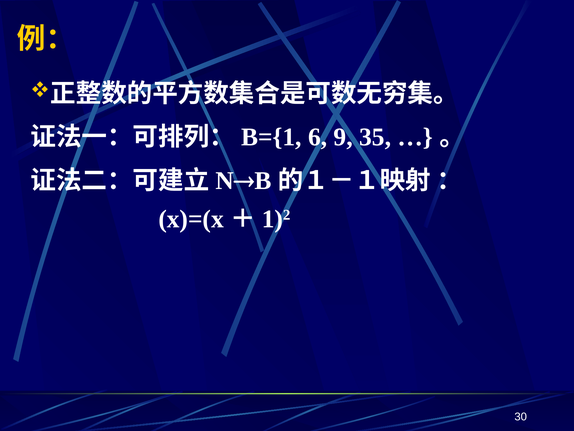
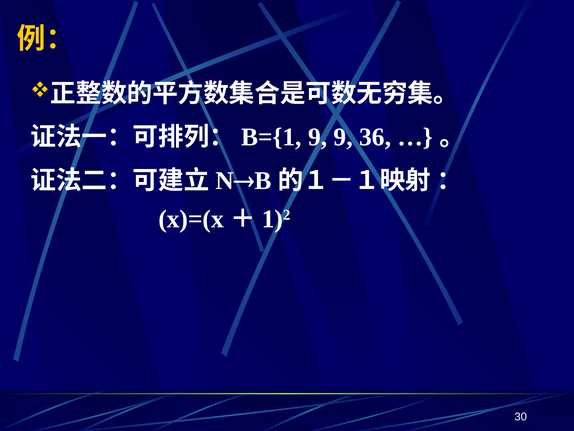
6 at (318, 137): 6 -> 9
35: 35 -> 36
